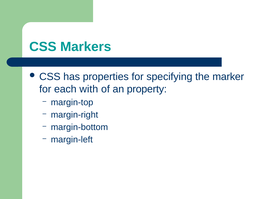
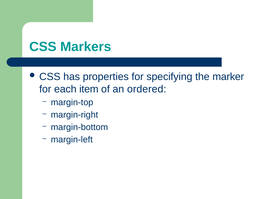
with: with -> item
property: property -> ordered
